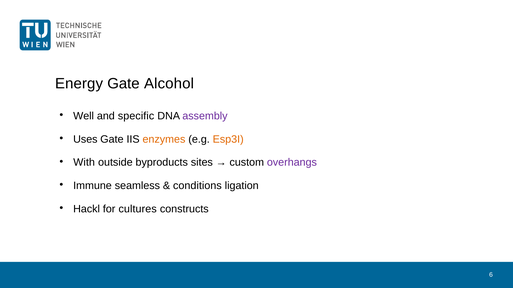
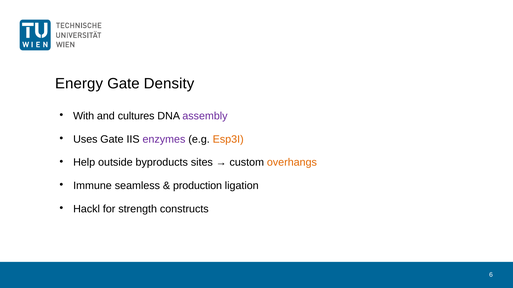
Alcohol: Alcohol -> Density
Well: Well -> With
specific: specific -> cultures
enzymes colour: orange -> purple
With: With -> Help
overhangs colour: purple -> orange
conditions: conditions -> production
cultures: cultures -> strength
